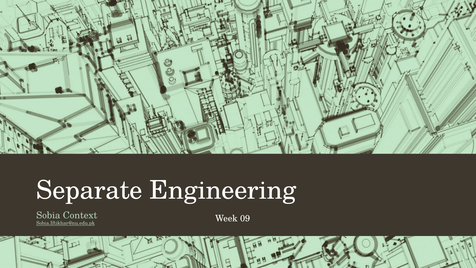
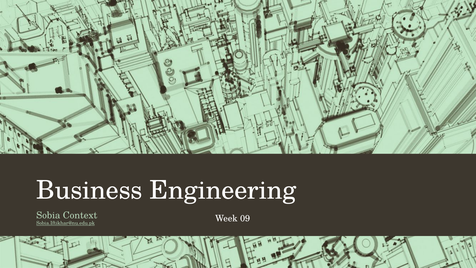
Separate: Separate -> Business
